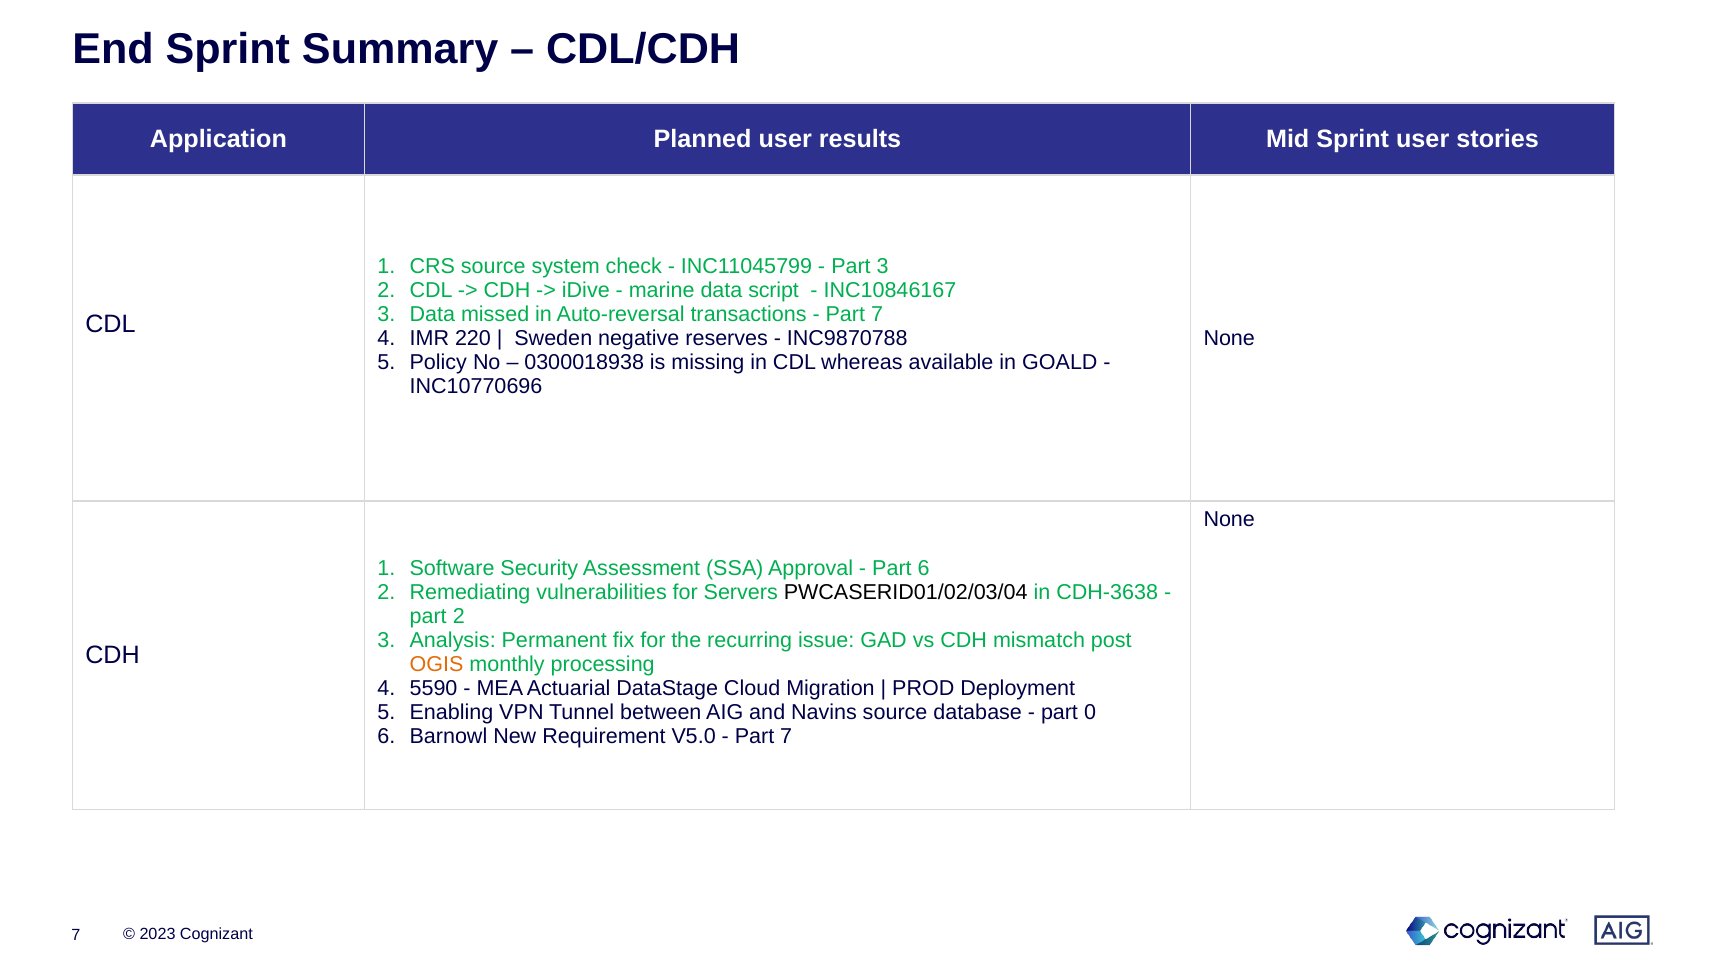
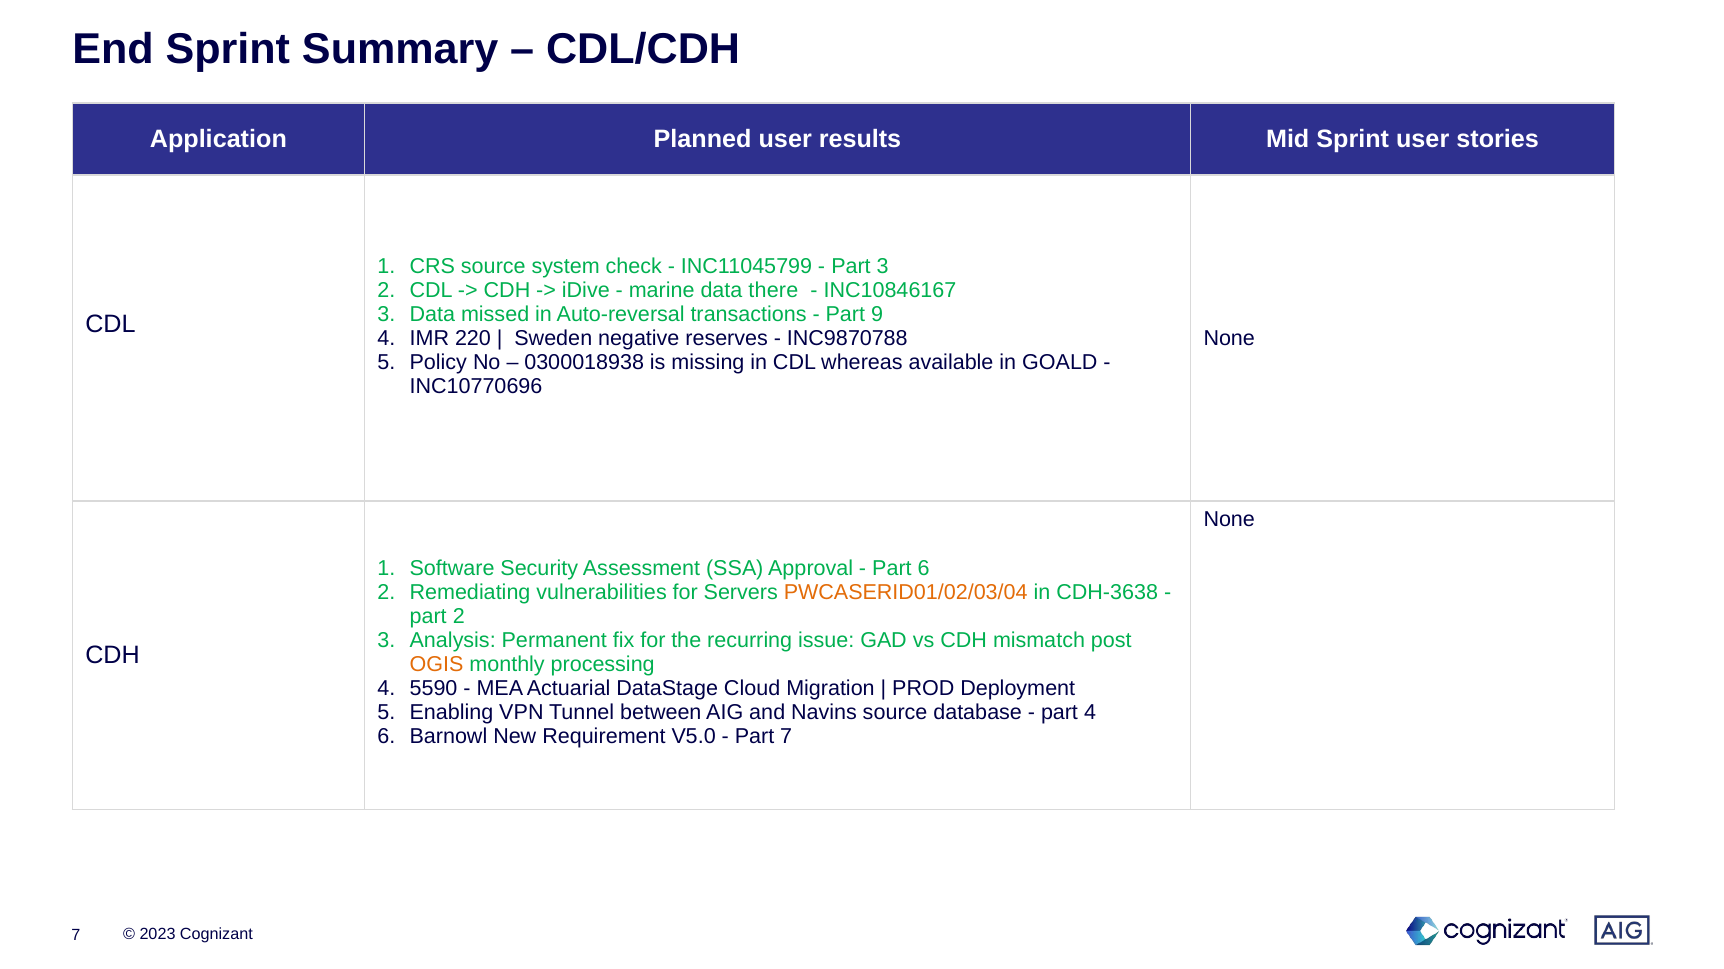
script: script -> there
7 at (877, 314): 7 -> 9
PWCASERID01/02/03/04 colour: black -> orange
part 0: 0 -> 4
